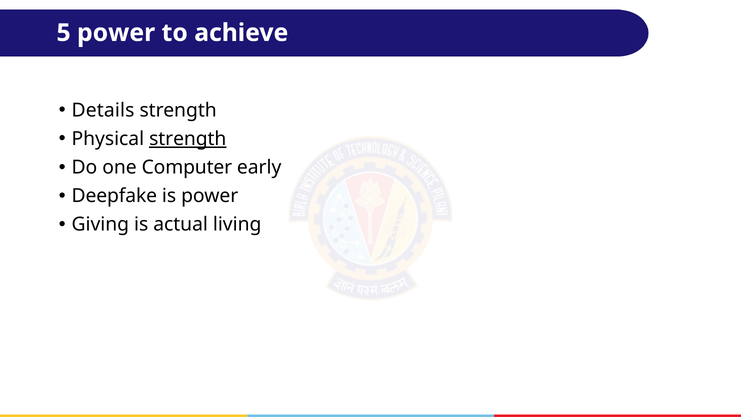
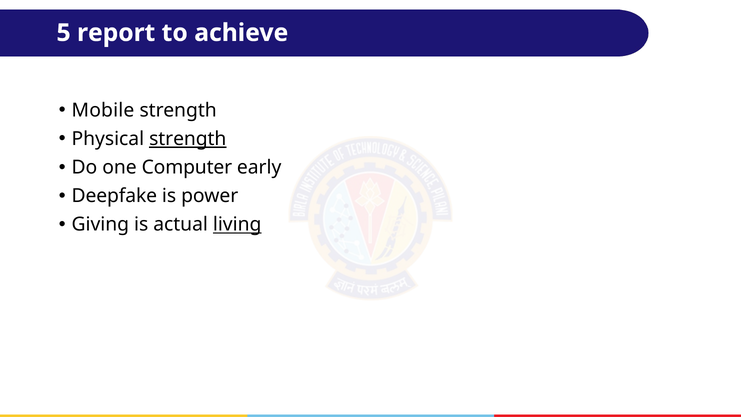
5 power: power -> report
Details: Details -> Mobile
living underline: none -> present
